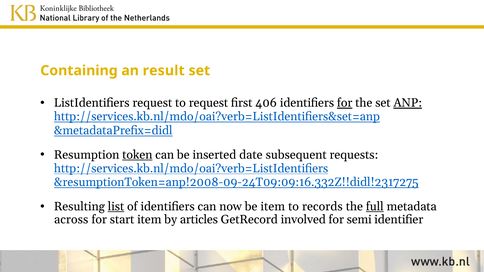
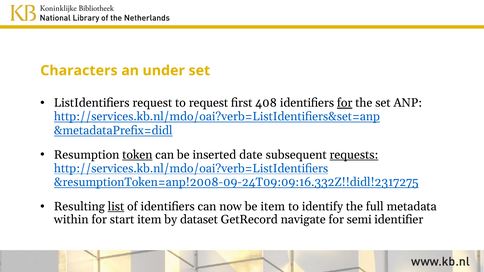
Containing: Containing -> Characters
result: result -> under
406: 406 -> 408
ANP underline: present -> none
requests underline: none -> present
records: records -> identify
full underline: present -> none
across: across -> within
articles: articles -> dataset
involved: involved -> navigate
